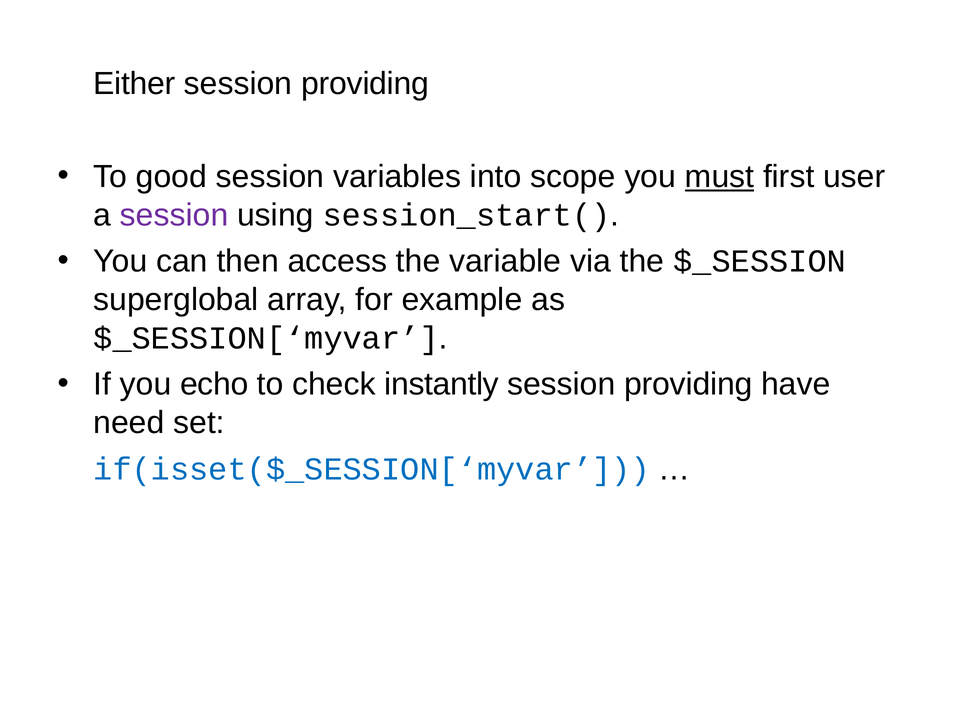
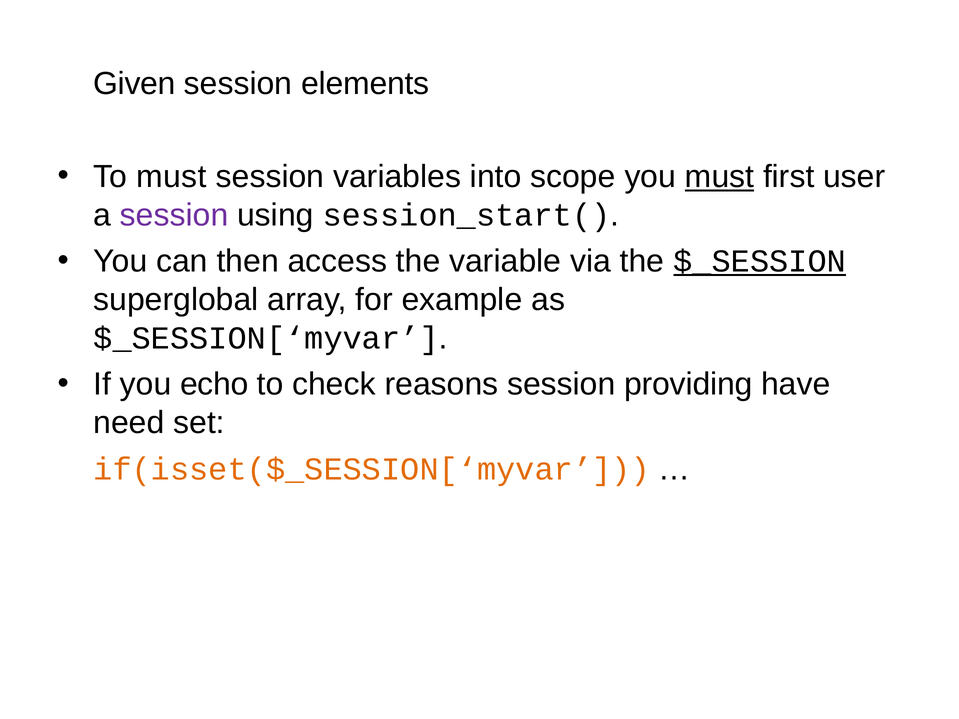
Either: Either -> Given
providing at (365, 84): providing -> elements
To good: good -> must
$_SESSION underline: none -> present
instantly: instantly -> reasons
if(isset($_SESSION[‘myvar colour: blue -> orange
